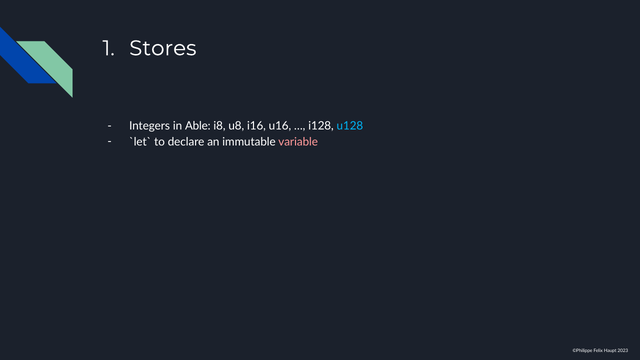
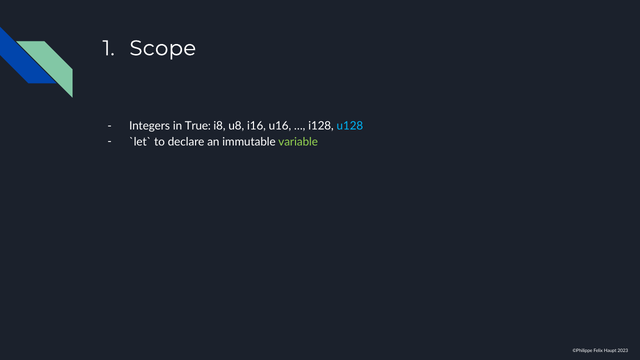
Stores: Stores -> Scope
Able: Able -> True
variable colour: pink -> light green
